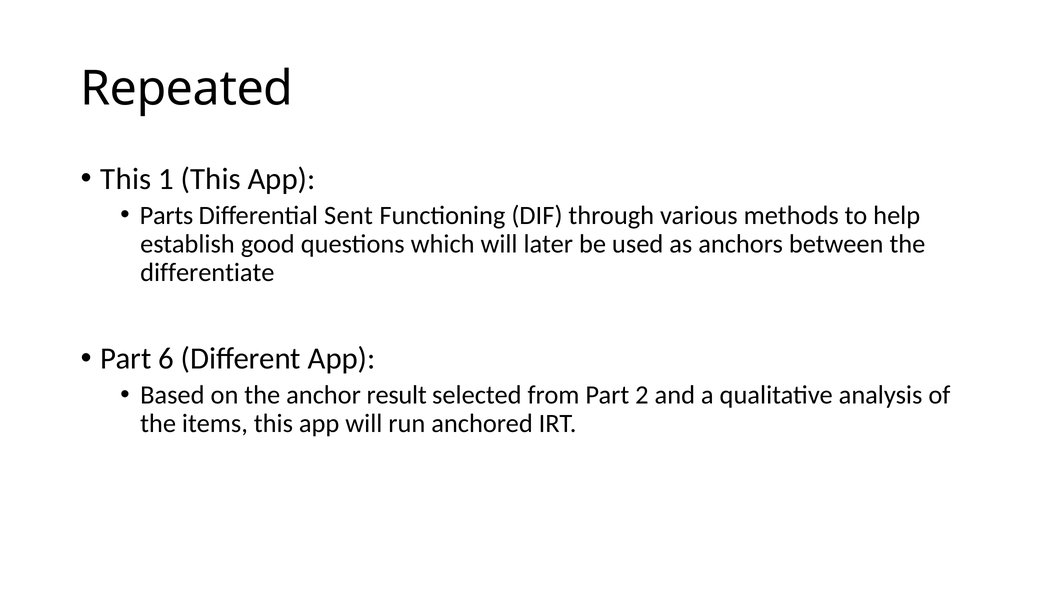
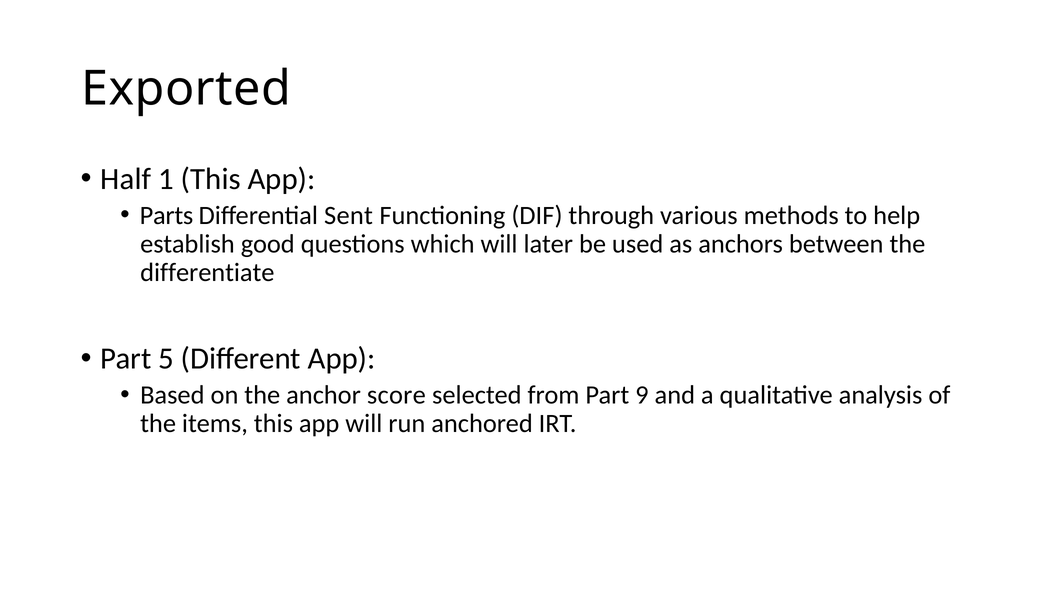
Repeated: Repeated -> Exported
This at (126, 179): This -> Half
6: 6 -> 5
result: result -> score
2: 2 -> 9
